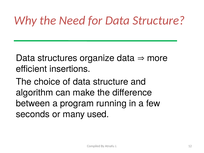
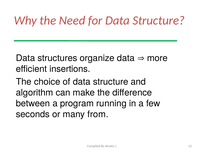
used: used -> from
